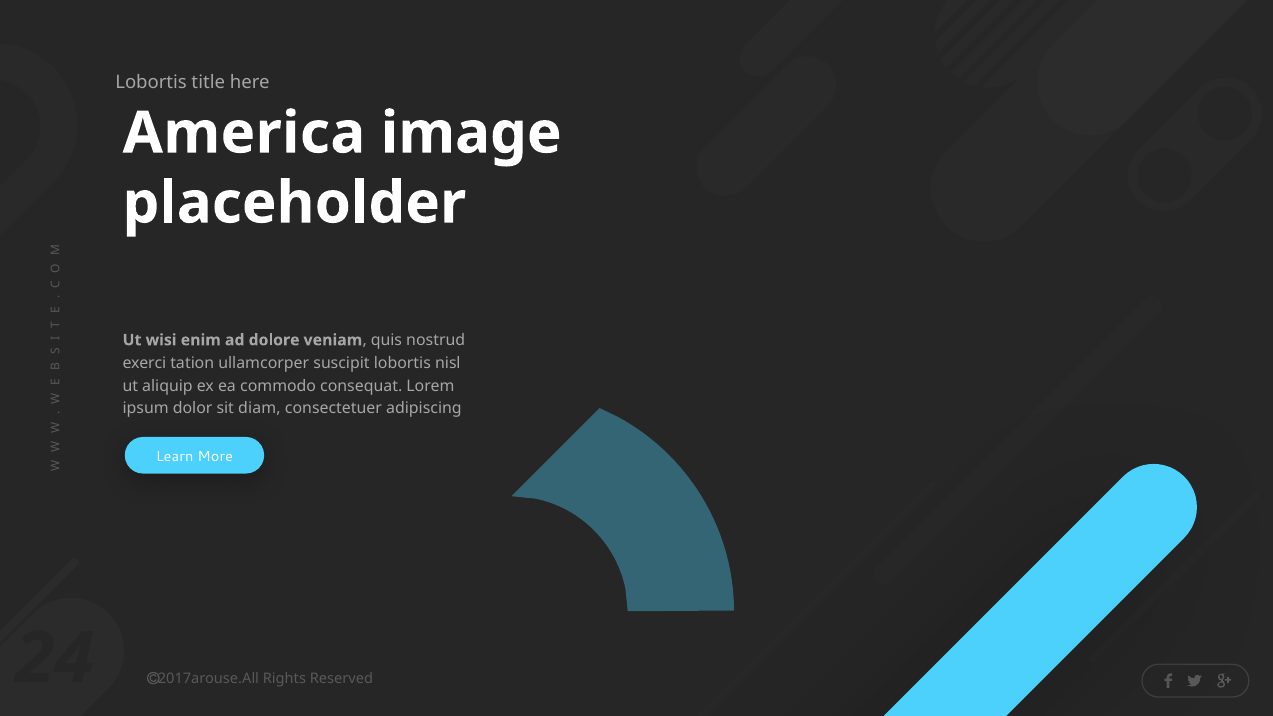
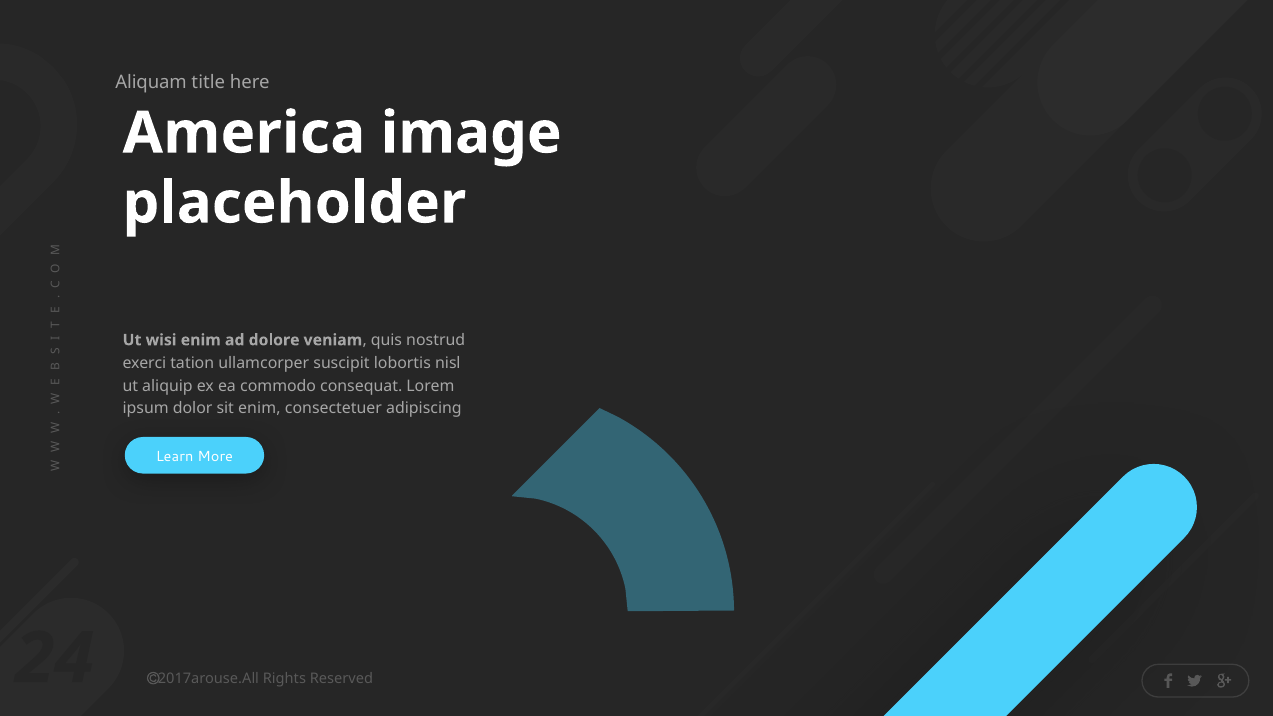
Lobortis at (151, 82): Lobortis -> Aliquam
sit diam: diam -> enim
